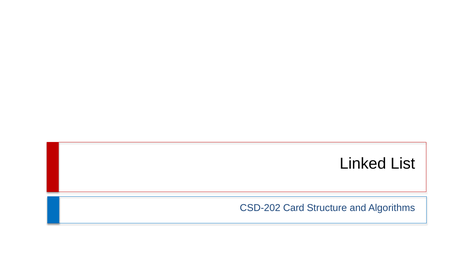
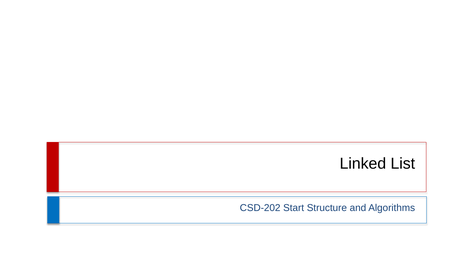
Card: Card -> Start
